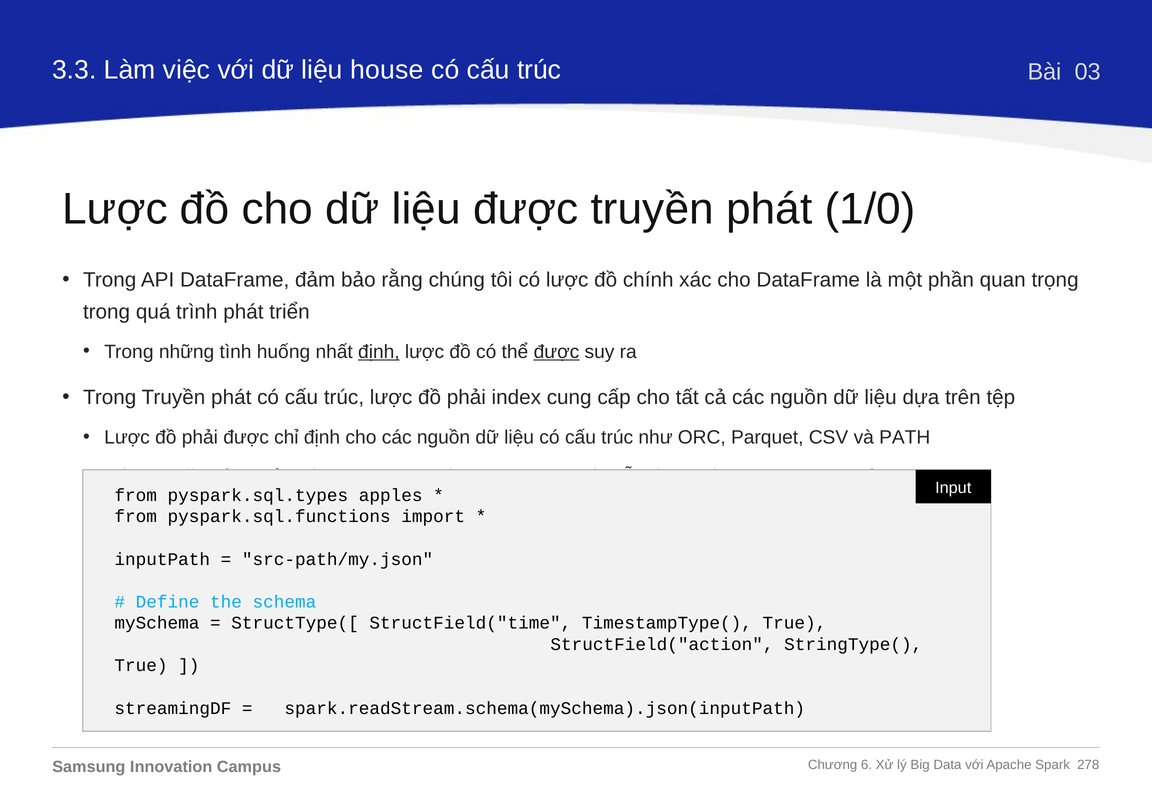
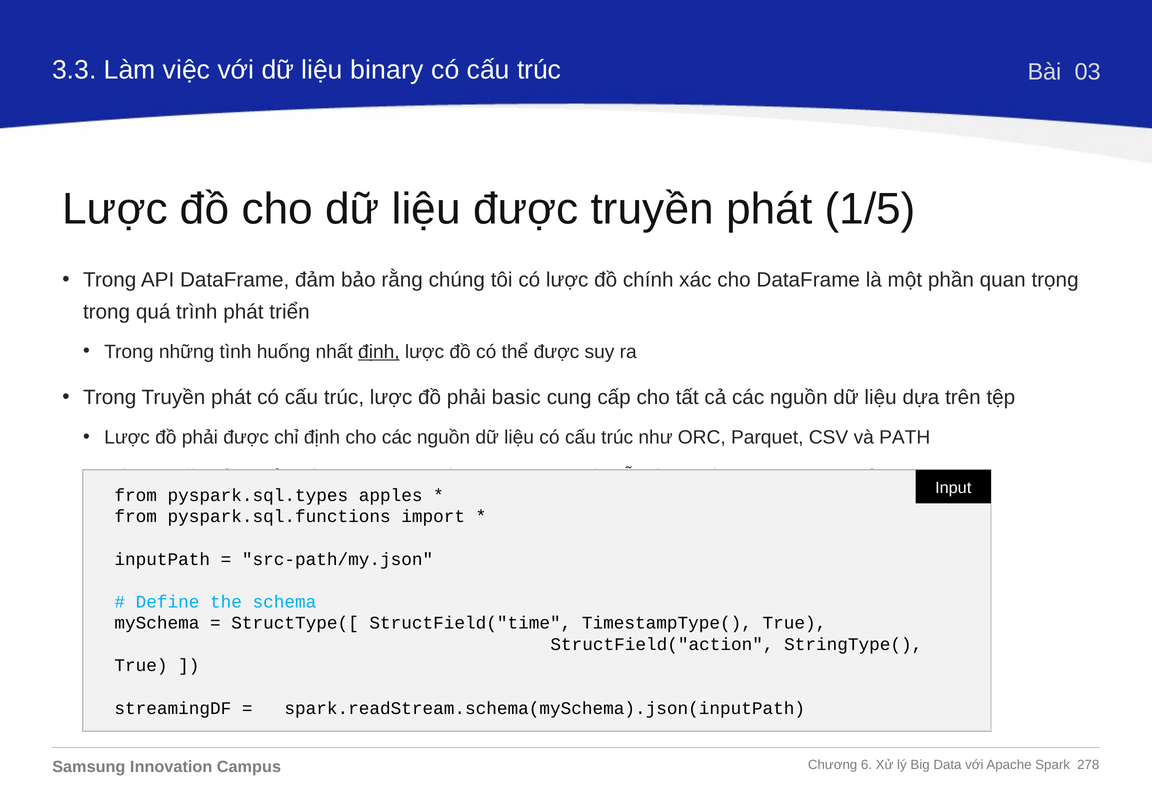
house: house -> binary
1/0: 1/0 -> 1/5
được at (557, 351) underline: present -> none
index: index -> basic
